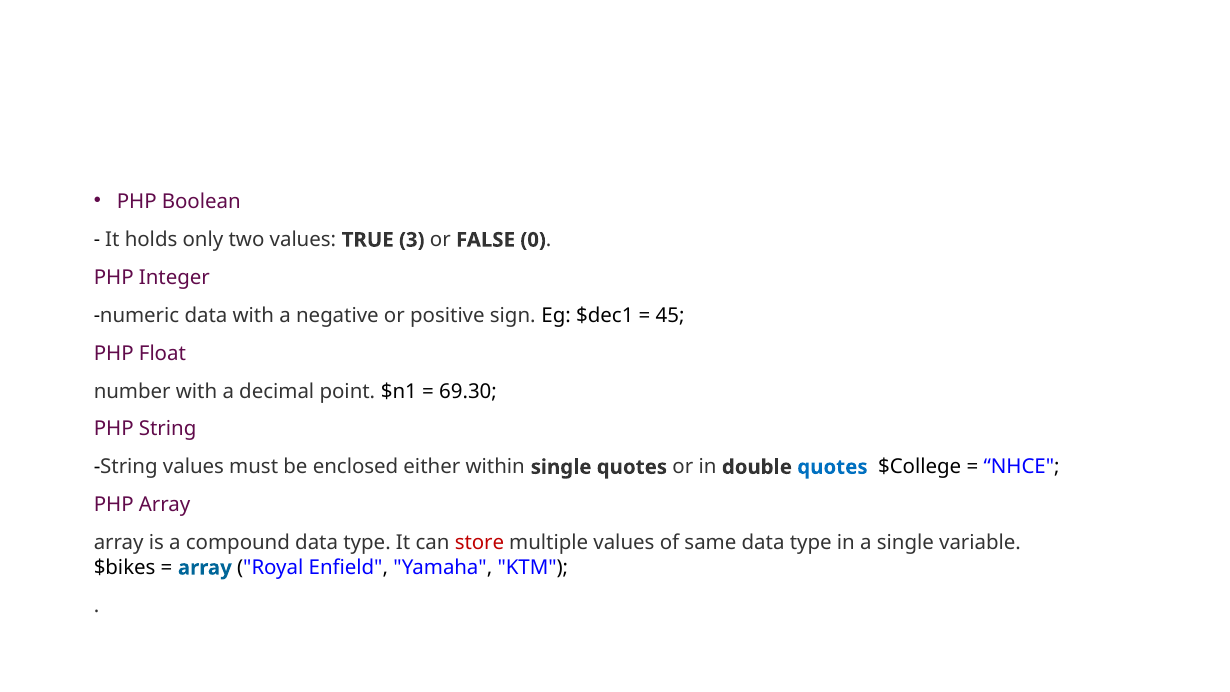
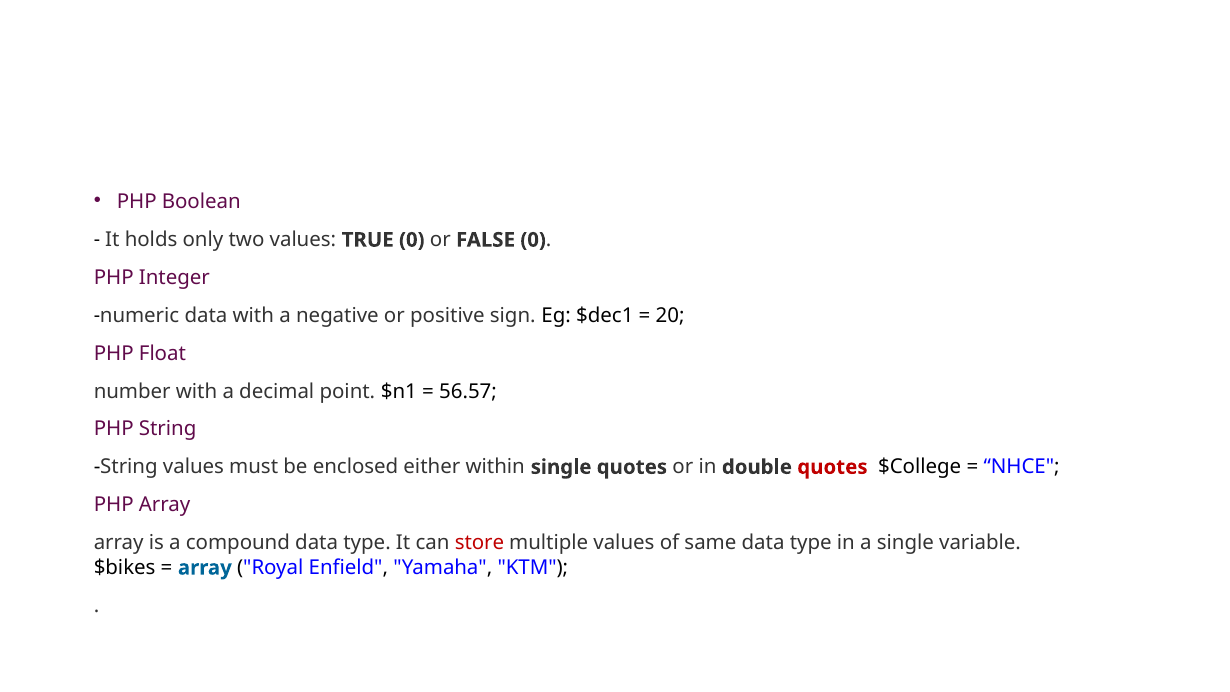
TRUE 3: 3 -> 0
45: 45 -> 20
69.30: 69.30 -> 56.57
quotes at (832, 467) colour: blue -> red
